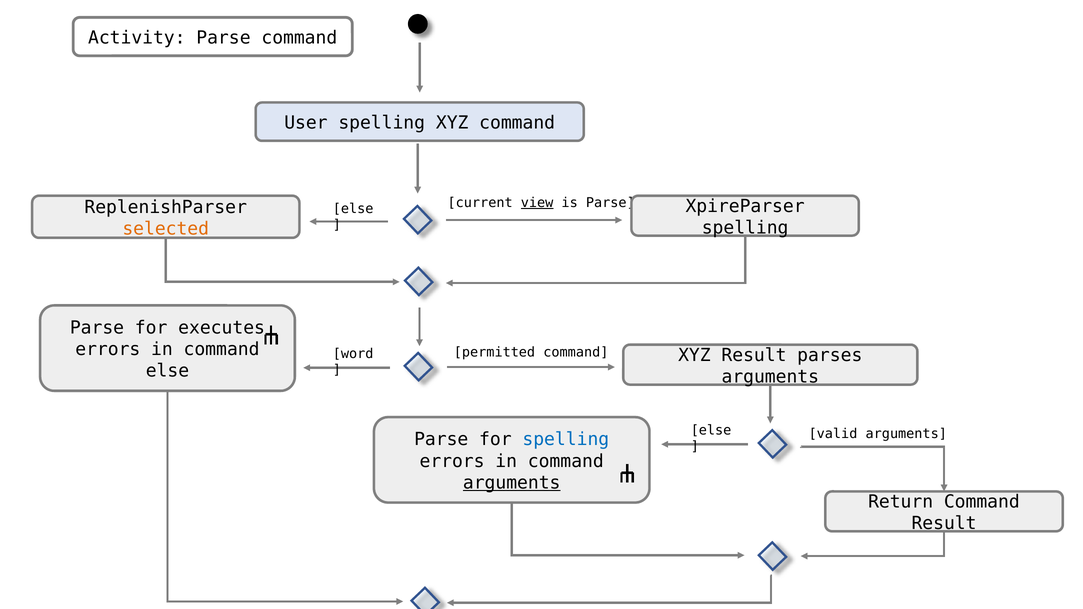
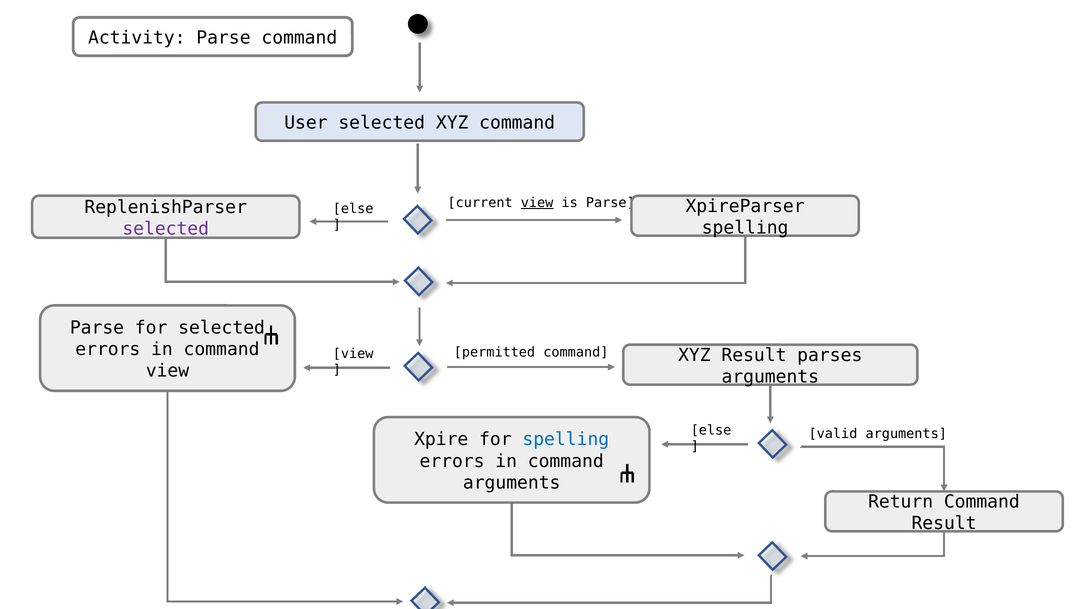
User spelling: spelling -> selected
selected at (166, 229) colour: orange -> purple
for executes: executes -> selected
word at (353, 354): word -> view
else at (167, 371): else -> view
Parse at (441, 440): Parse -> Xpire
arguments at (512, 483) underline: present -> none
